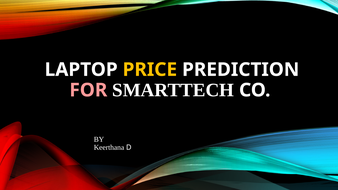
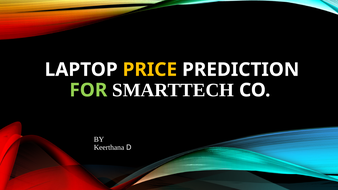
FOR colour: pink -> light green
